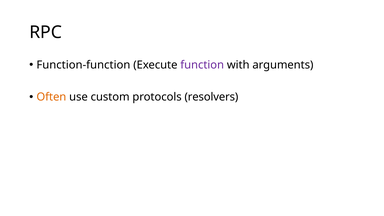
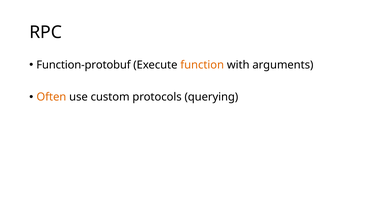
Function-function: Function-function -> Function-protobuf
function colour: purple -> orange
resolvers: resolvers -> querying
